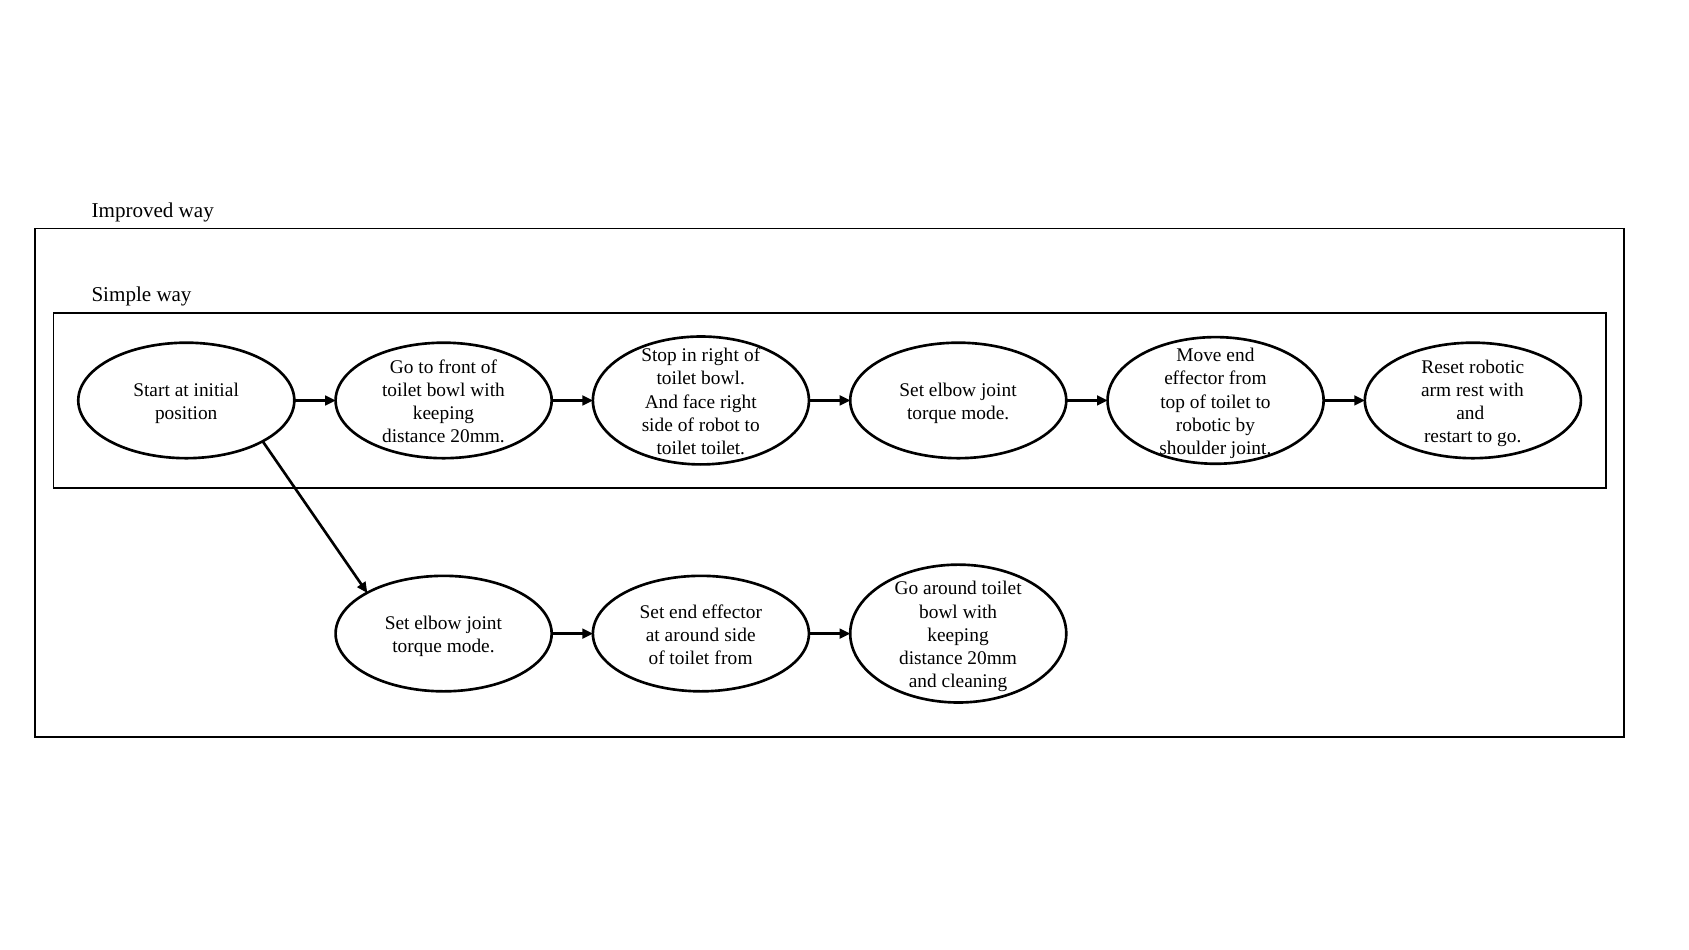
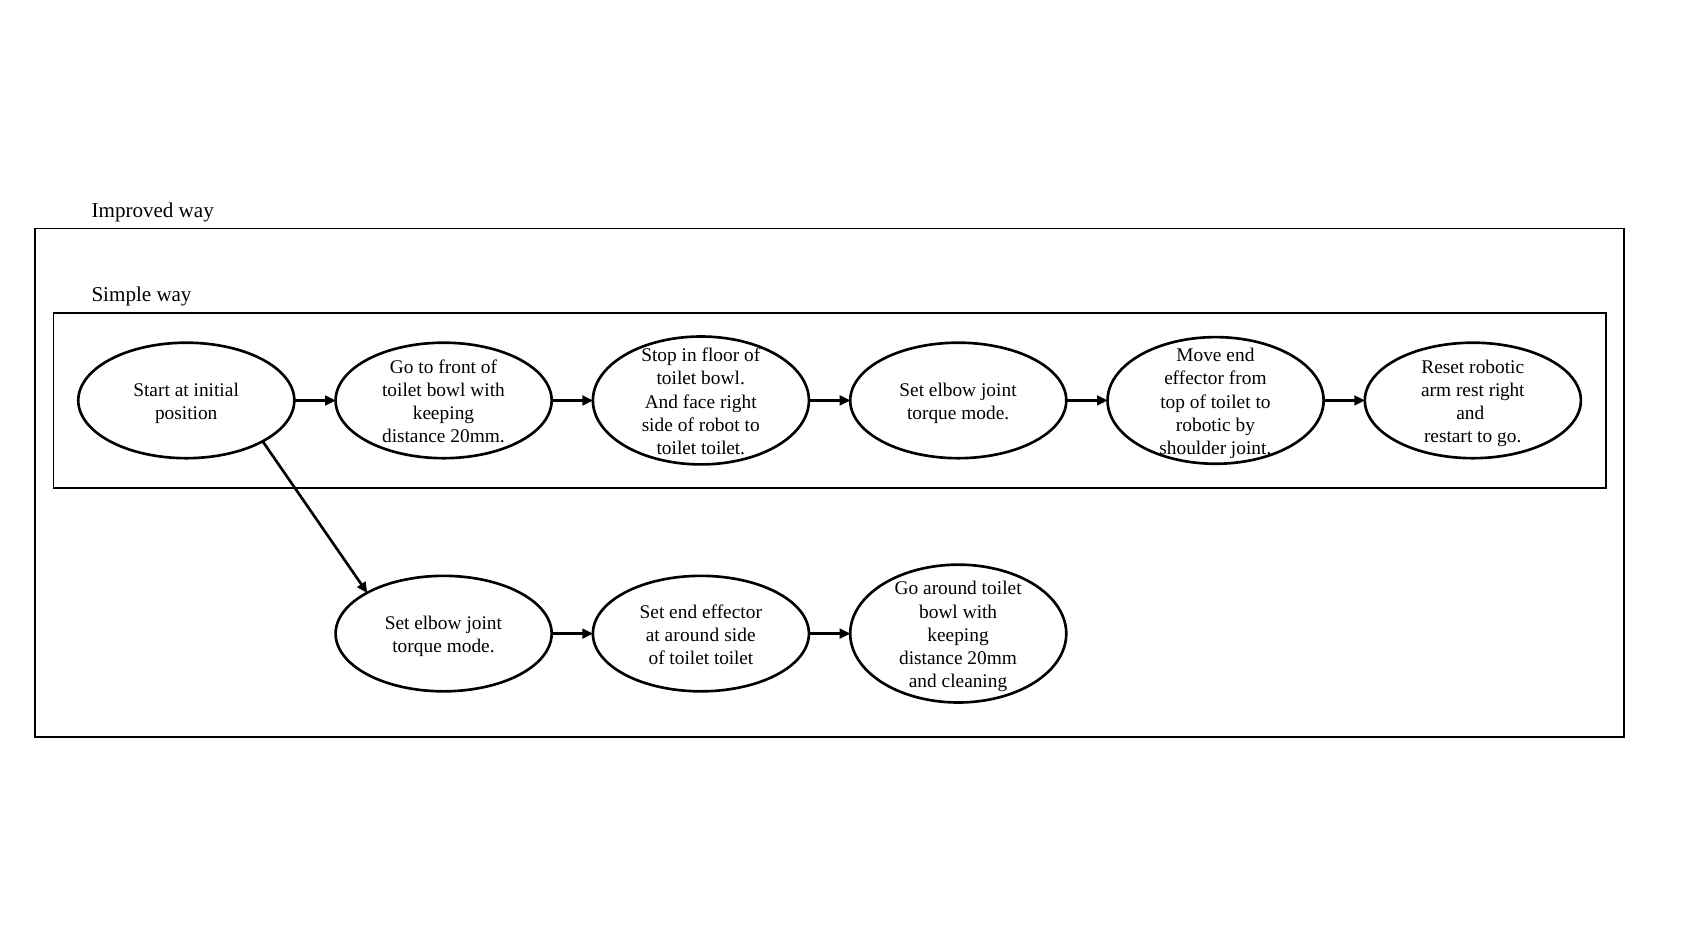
in right: right -> floor
rest with: with -> right
of toilet from: from -> toilet
